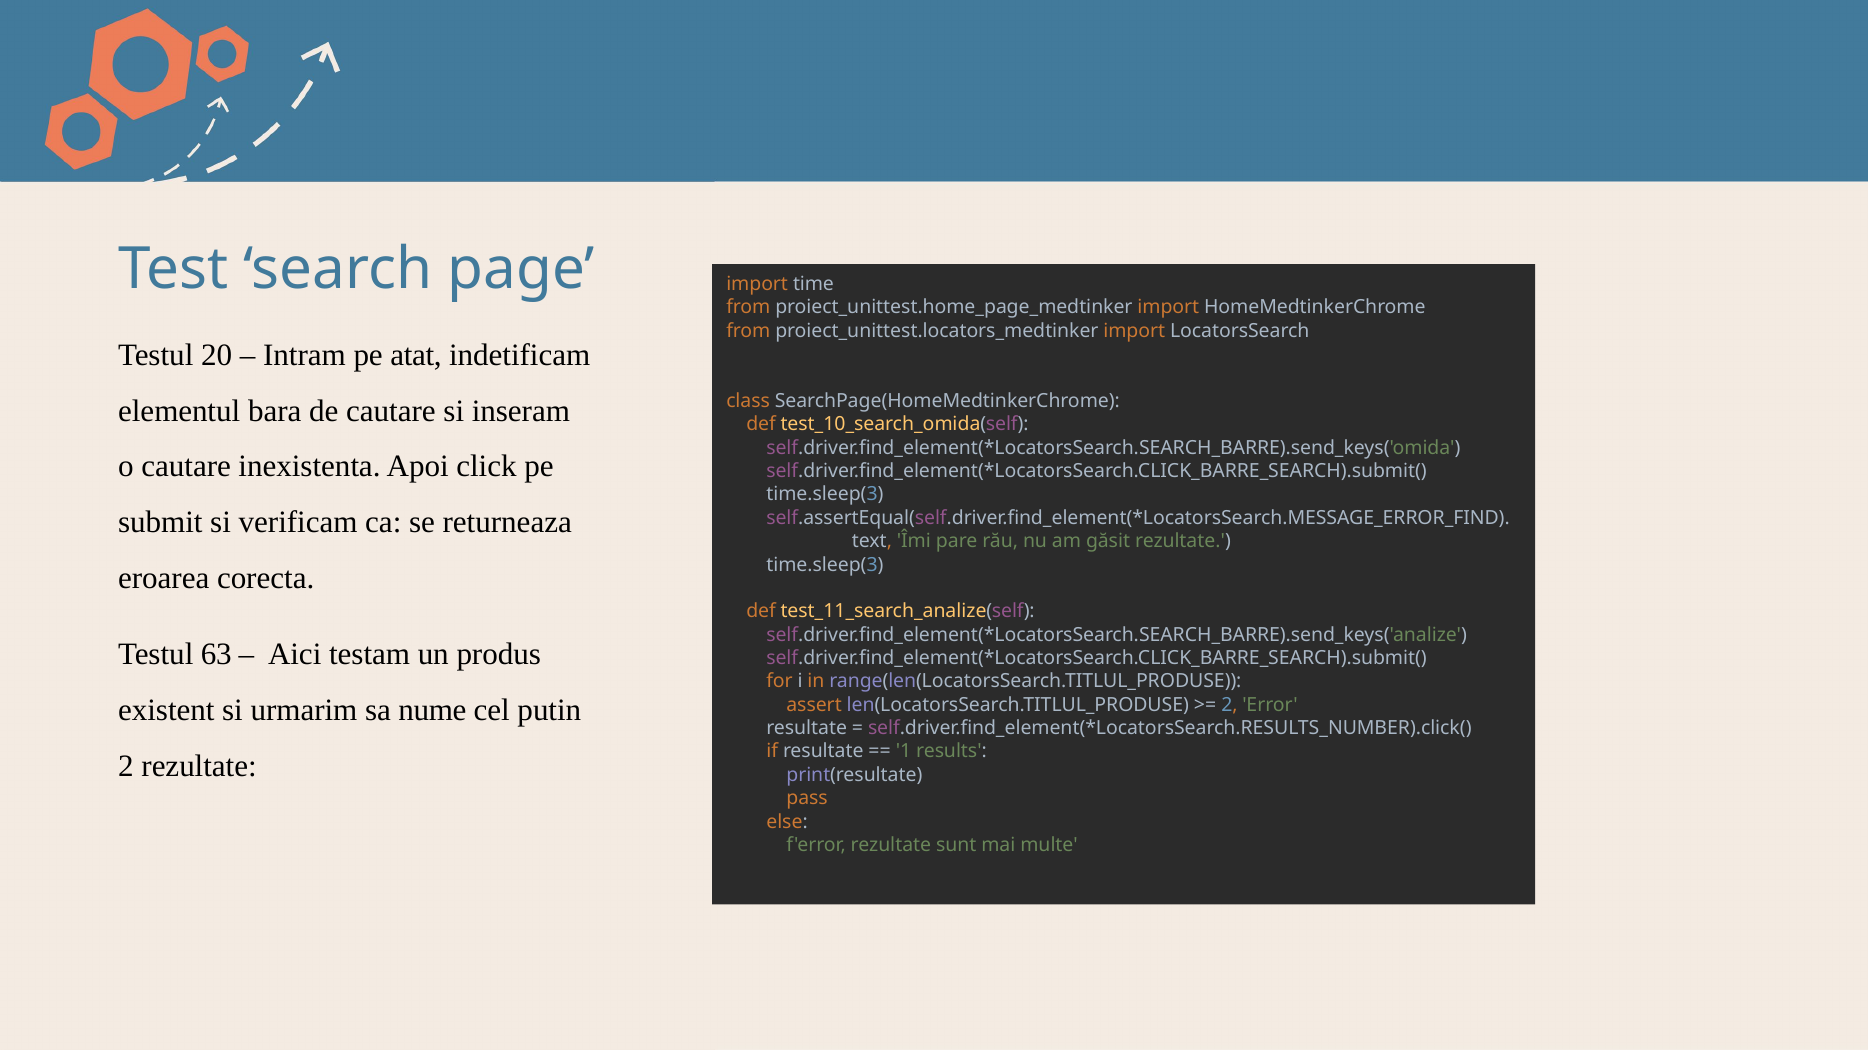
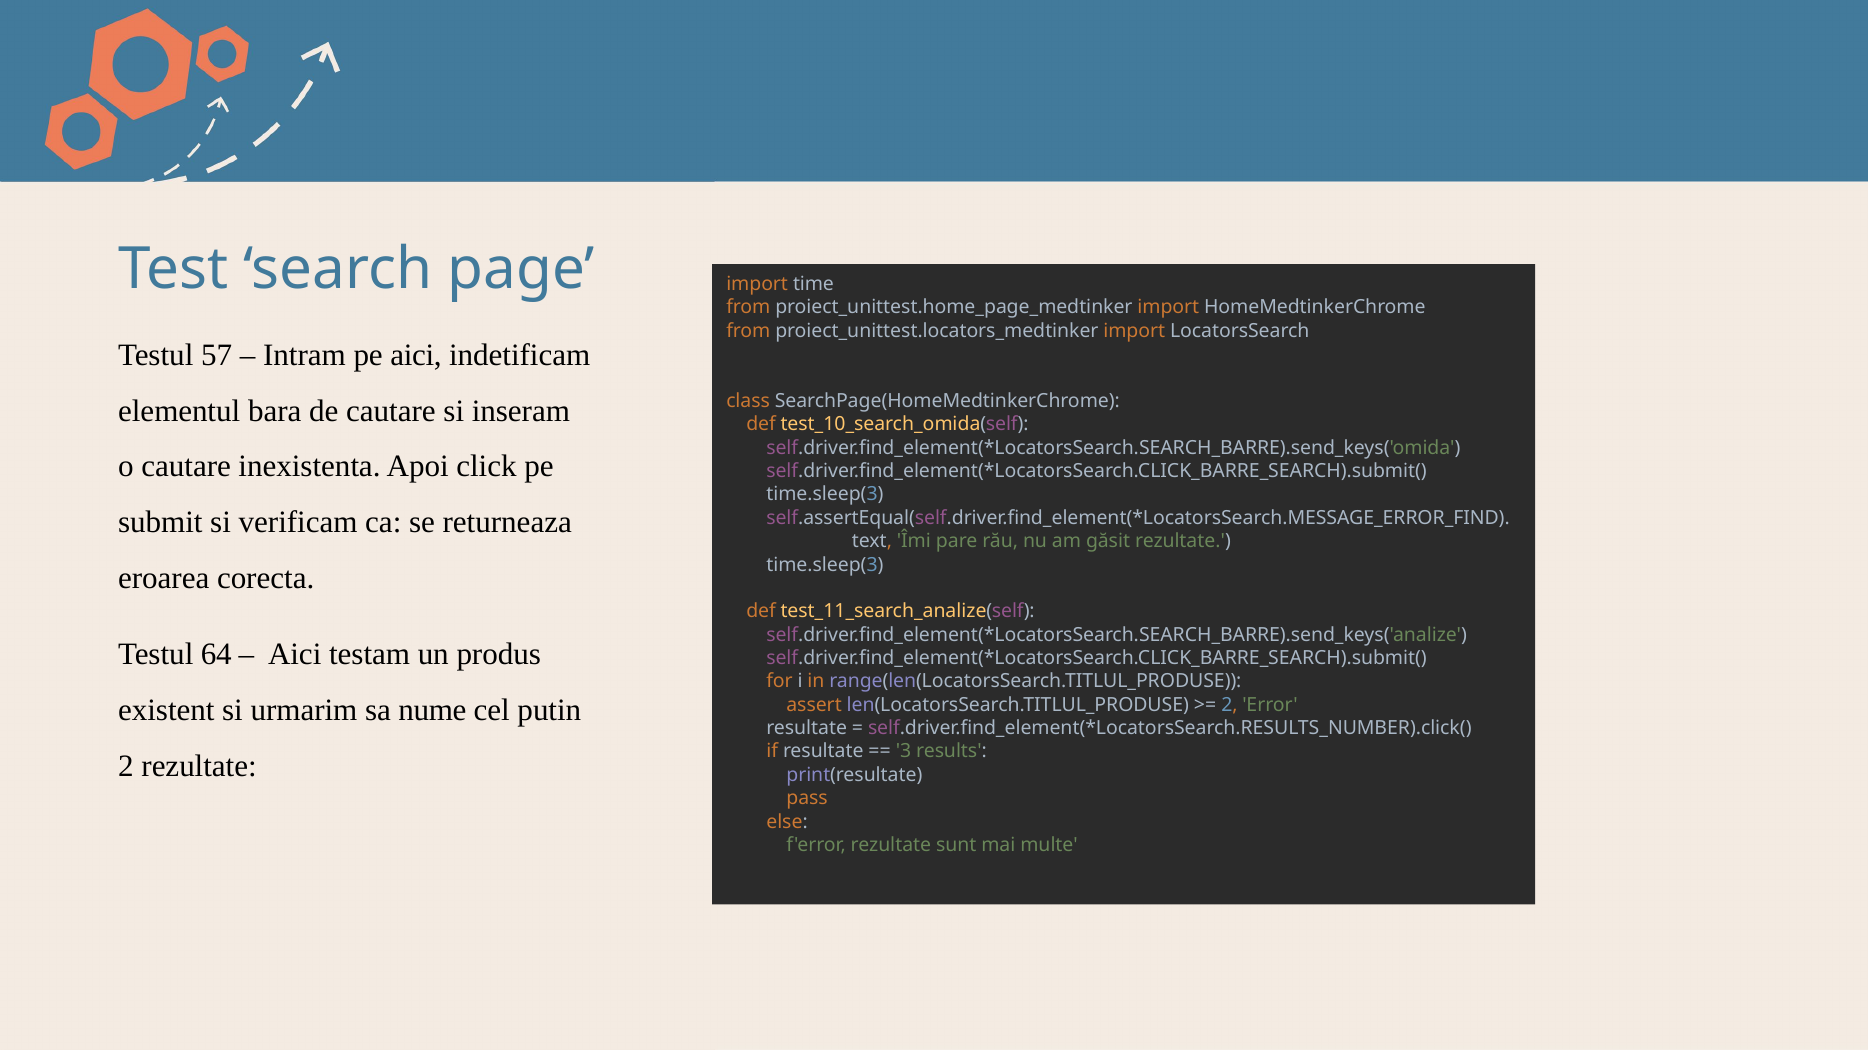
20: 20 -> 57
pe atat: atat -> aici
63: 63 -> 64
1: 1 -> 3
